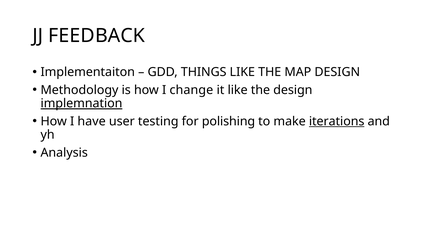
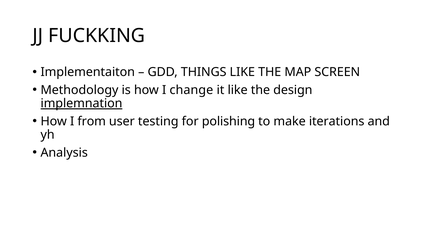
FEEDBACK: FEEDBACK -> FUCKKING
MAP DESIGN: DESIGN -> SCREEN
have: have -> from
iterations underline: present -> none
